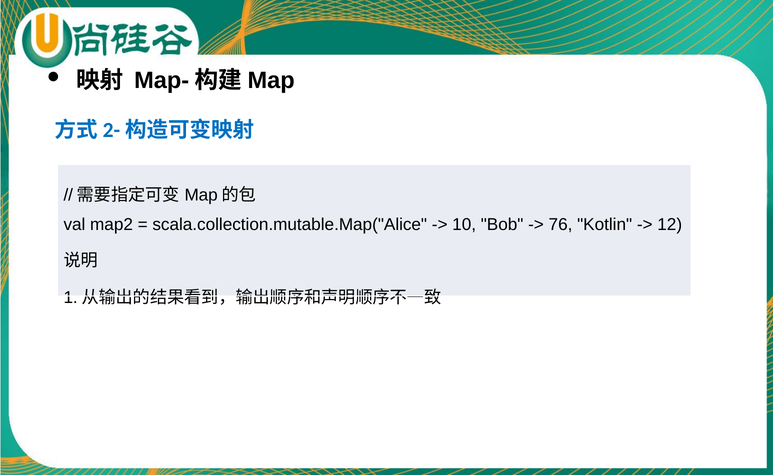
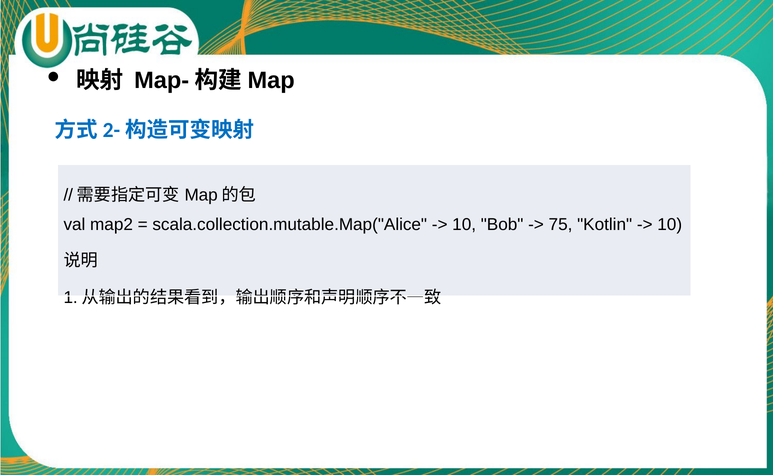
76: 76 -> 75
12 at (670, 225): 12 -> 10
